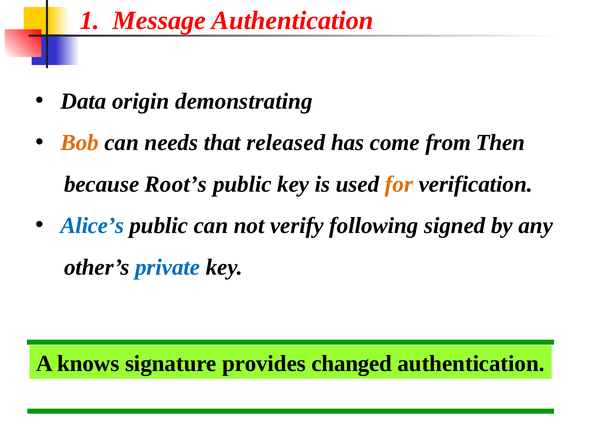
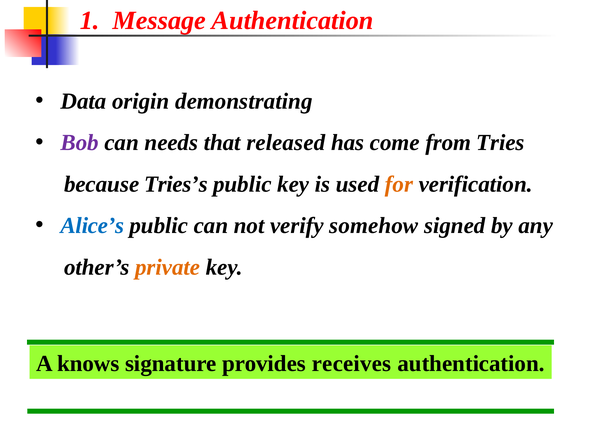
Bob colour: orange -> purple
Then: Then -> Tries
Root’s: Root’s -> Tries’s
following: following -> somehow
private colour: blue -> orange
changed: changed -> receives
